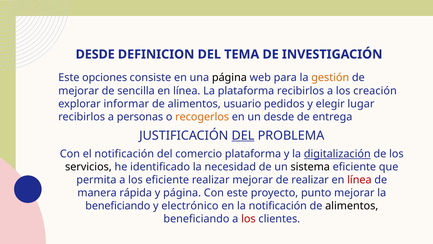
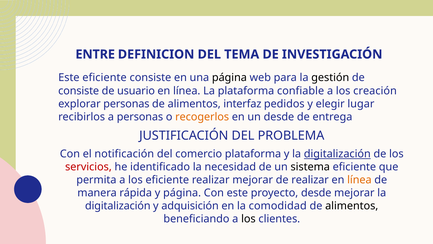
DESDE at (95, 54): DESDE -> ENTRE
Este opciones: opciones -> eficiente
gestión colour: orange -> black
mejorar at (79, 91): mejorar -> consiste
sencilla: sencilla -> usuario
plataforma recibirlos: recibirlos -> confiable
explorar informar: informar -> personas
usuario: usuario -> interfaz
DEL at (243, 135) underline: present -> none
servicios colour: black -> red
línea at (359, 180) colour: red -> orange
proyecto punto: punto -> desde
beneficiando at (118, 206): beneficiando -> digitalización
electrónico: electrónico -> adquisición
la notificación: notificación -> comodidad
los at (248, 219) colour: red -> black
